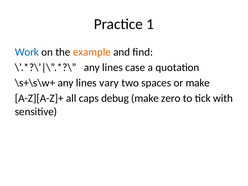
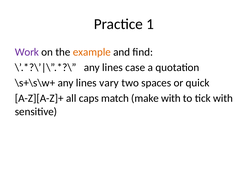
Work colour: blue -> purple
or make: make -> quick
debug: debug -> match
make zero: zero -> with
